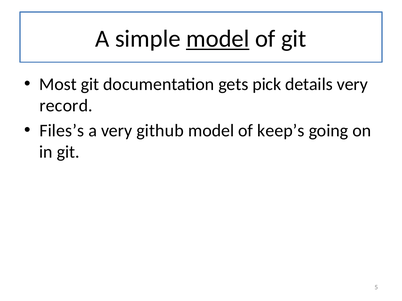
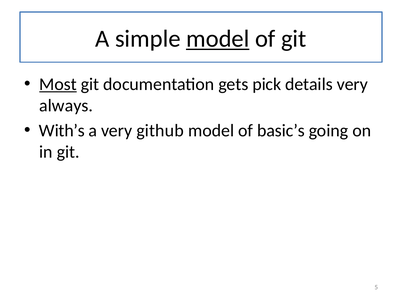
Most underline: none -> present
record: record -> always
Files’s: Files’s -> With’s
keep’s: keep’s -> basic’s
